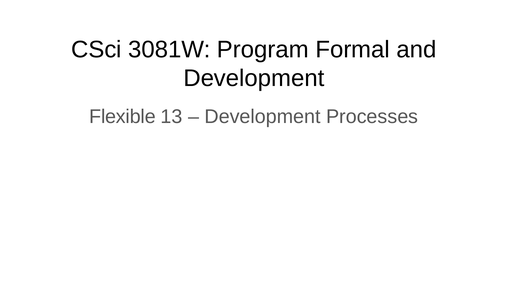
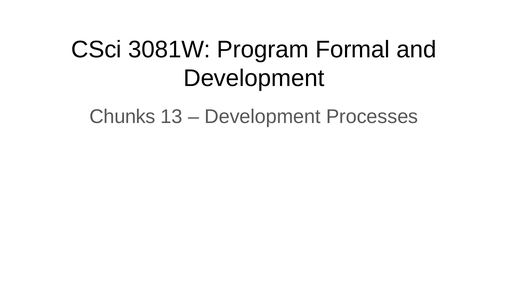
Flexible: Flexible -> Chunks
